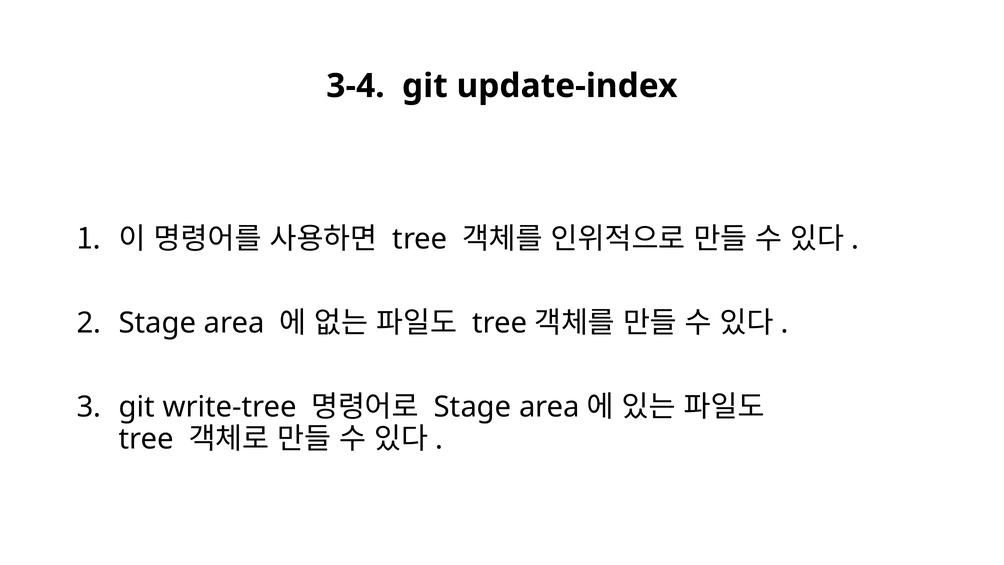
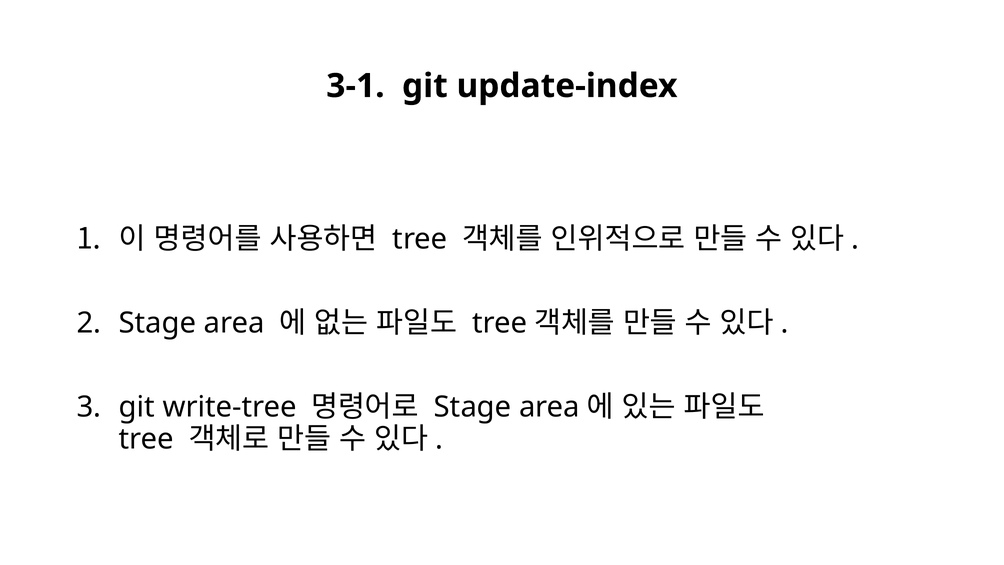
3-4: 3-4 -> 3-1
